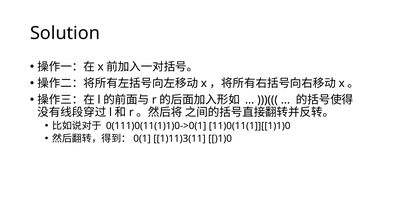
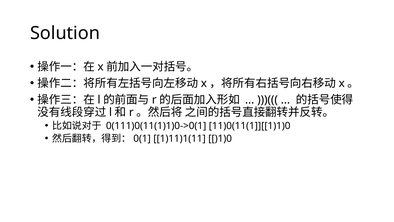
1)11)3(11: 1)11)3(11 -> 1)11)1(11
